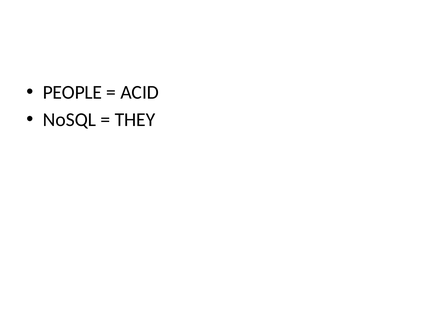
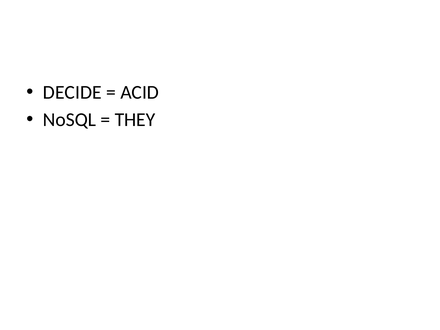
PEOPLE: PEOPLE -> DECIDE
